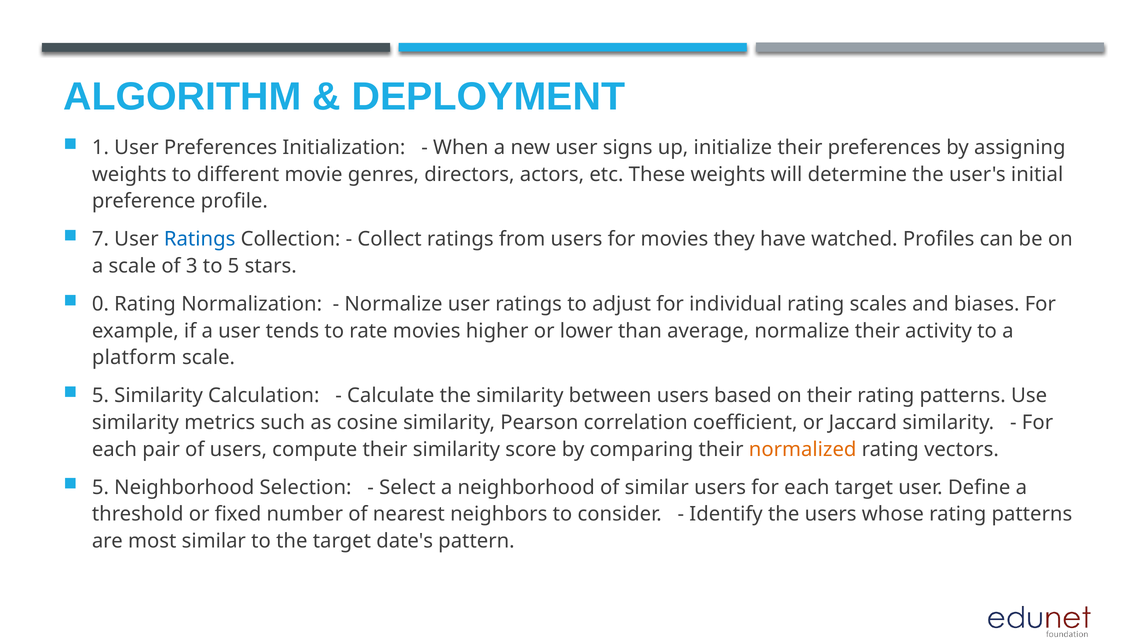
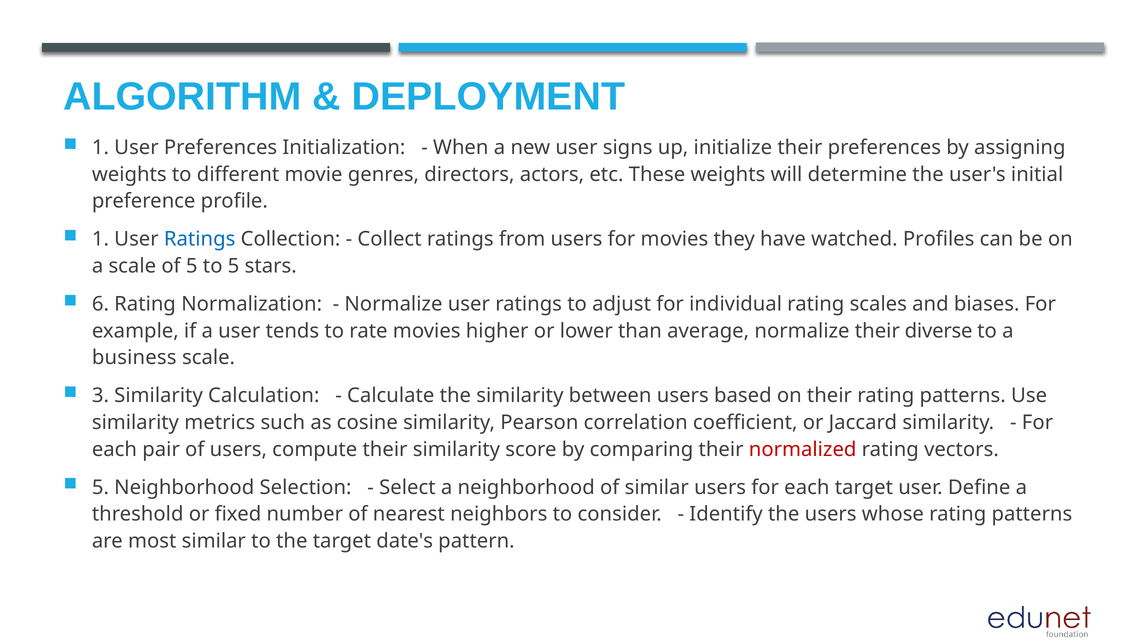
7 at (100, 240): 7 -> 1
of 3: 3 -> 5
0: 0 -> 6
activity: activity -> diverse
platform: platform -> business
5 at (100, 396): 5 -> 3
normalized colour: orange -> red
